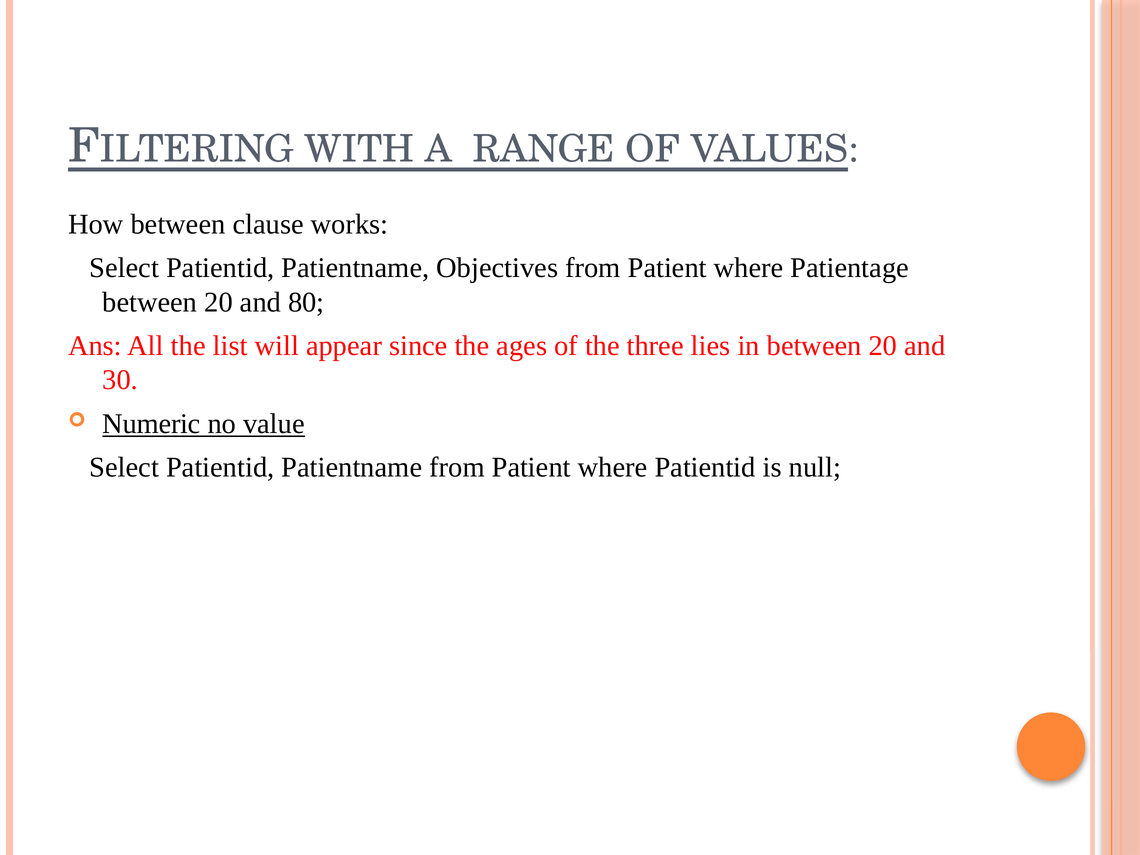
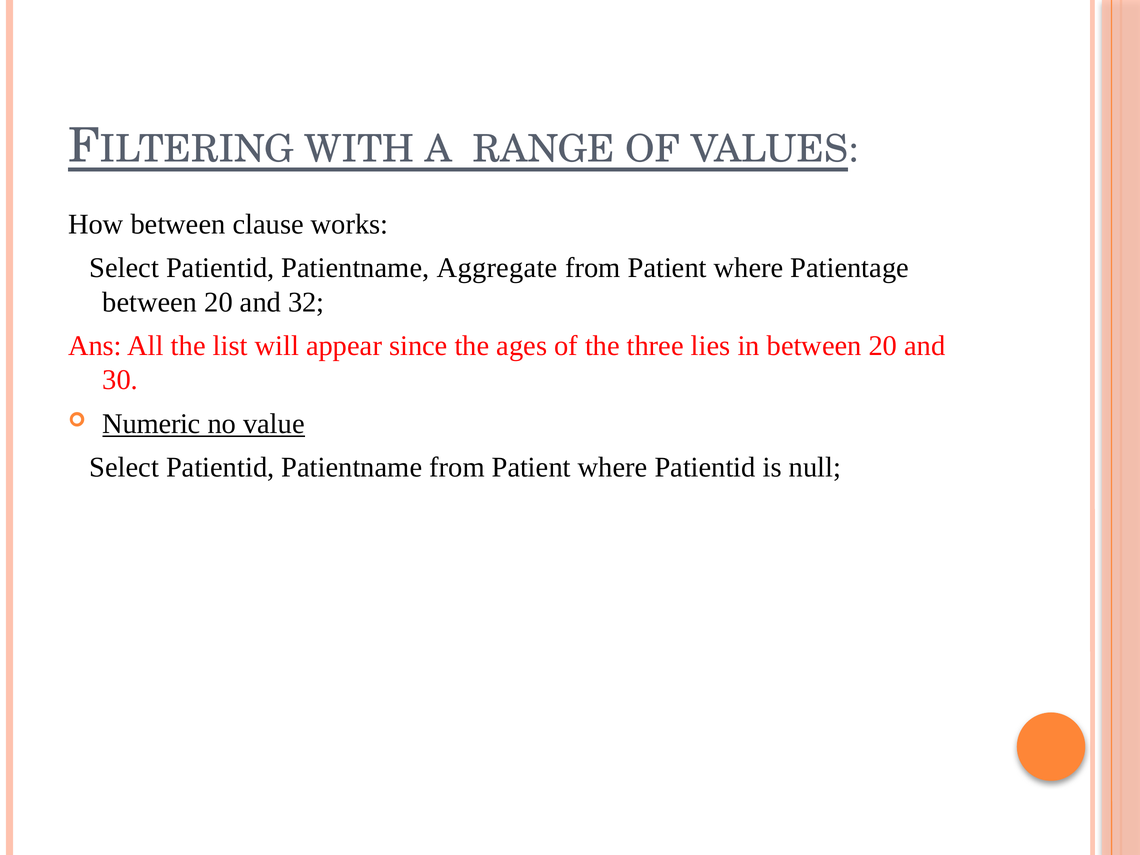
Objectives: Objectives -> Aggregate
80: 80 -> 32
